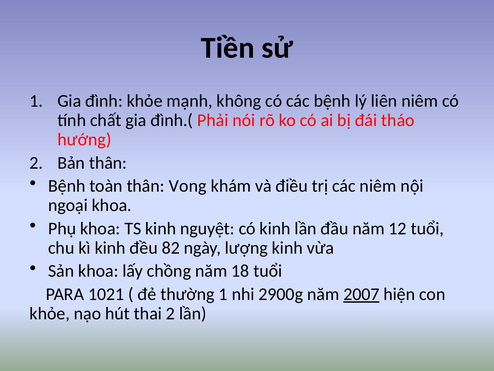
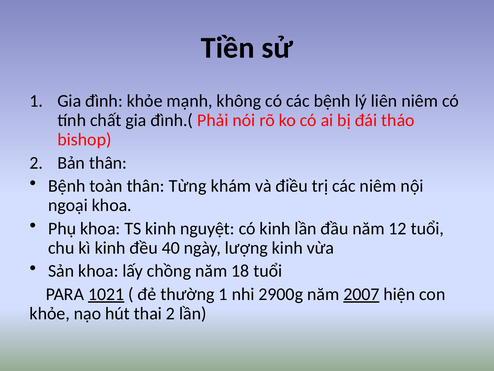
hướng: hướng -> bishop
Vong: Vong -> Từng
82: 82 -> 40
1021 underline: none -> present
